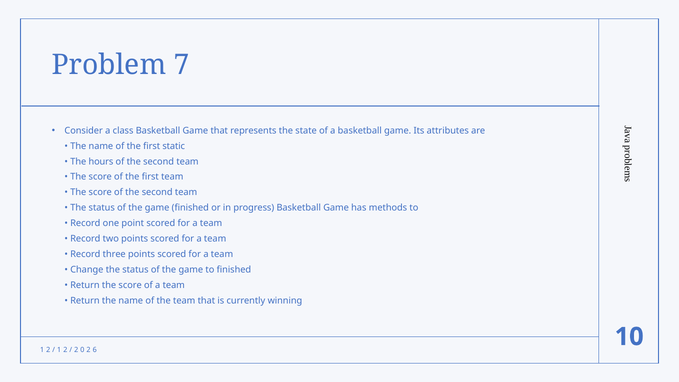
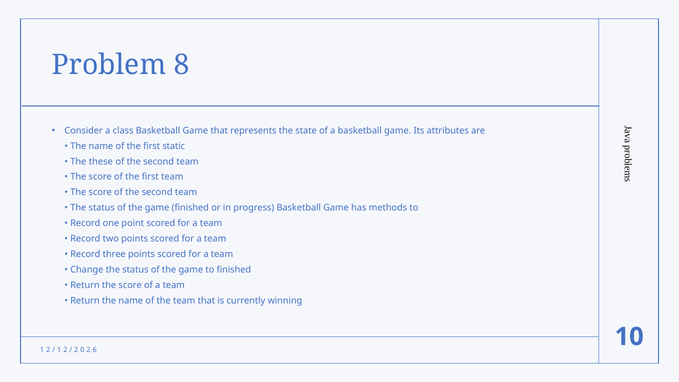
7: 7 -> 8
hours: hours -> these
